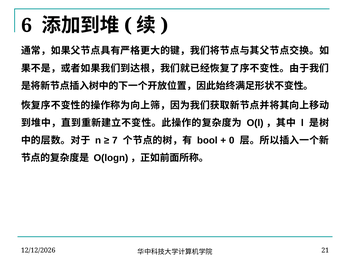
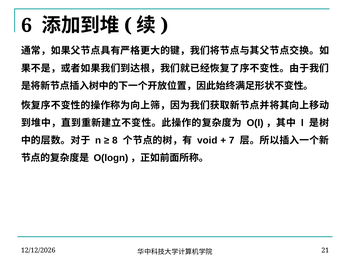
7: 7 -> 8
bool: bool -> void
0: 0 -> 7
